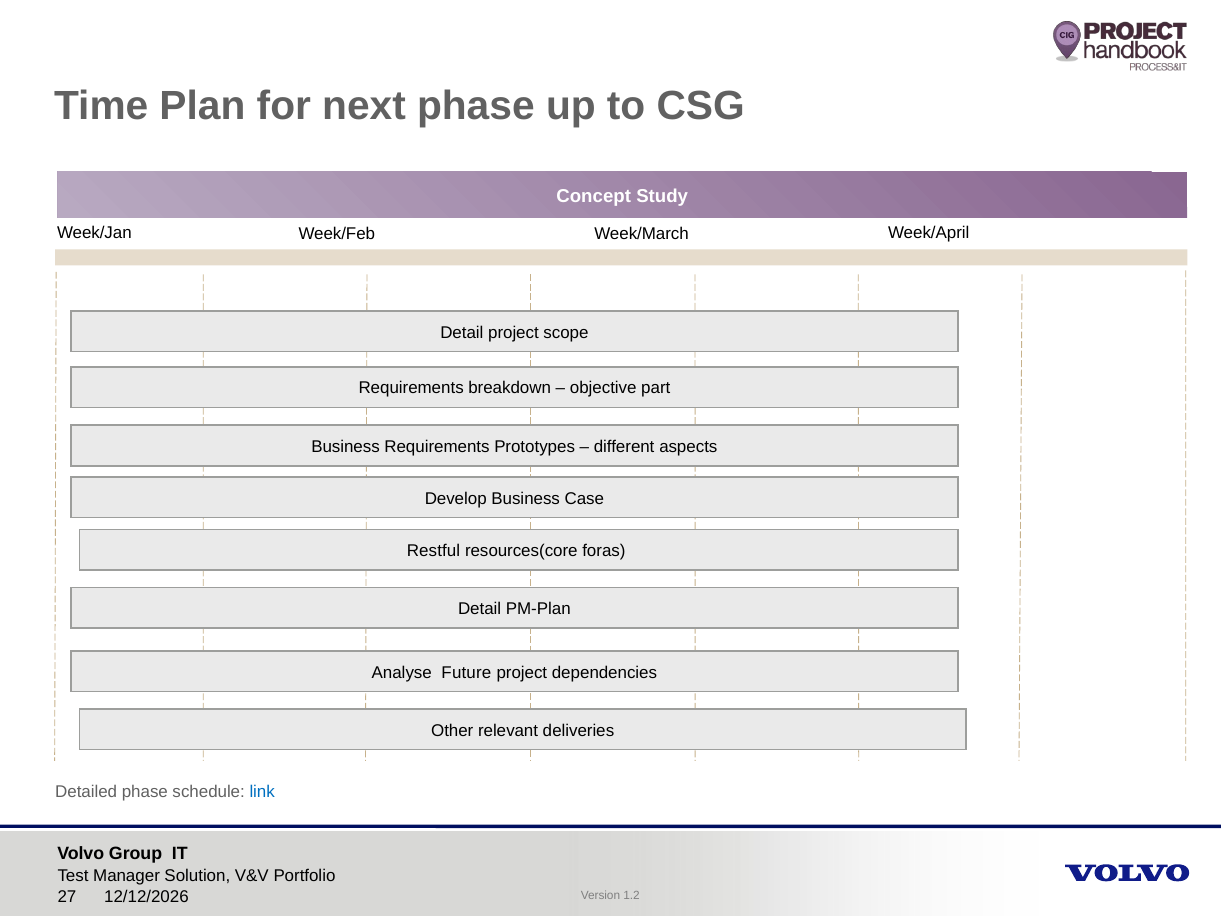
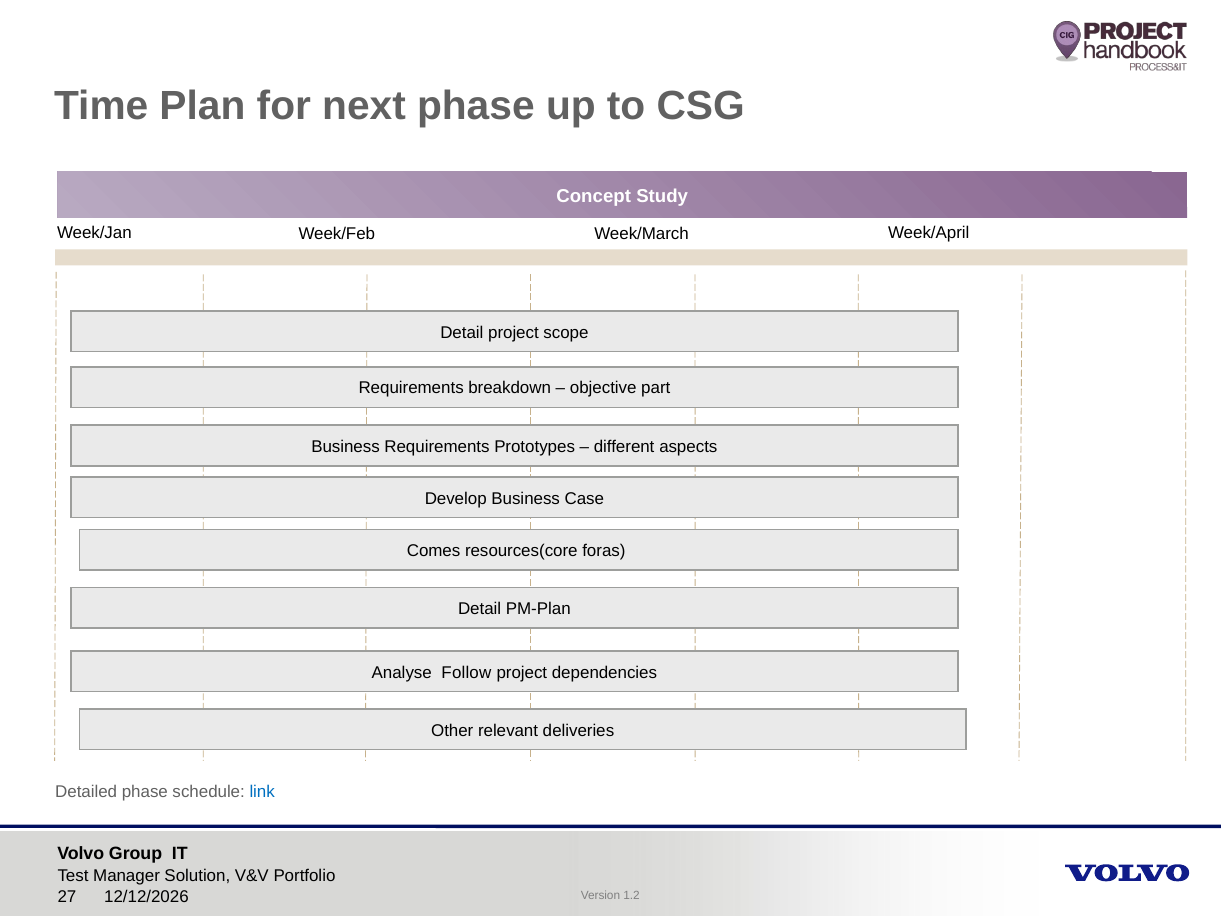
Restful: Restful -> Comes
Future: Future -> Follow
